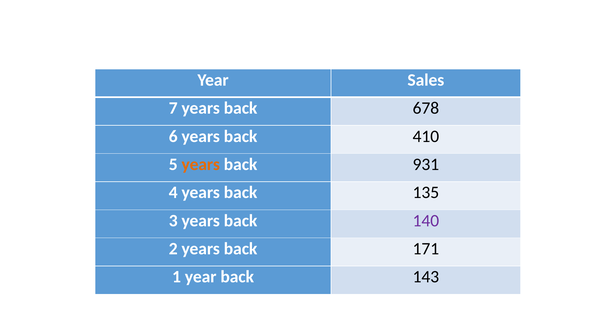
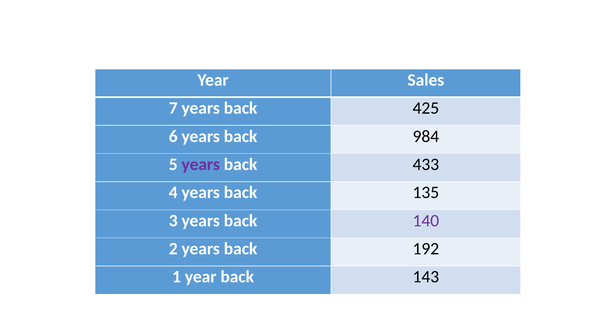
678: 678 -> 425
410: 410 -> 984
years at (201, 165) colour: orange -> purple
931: 931 -> 433
171: 171 -> 192
